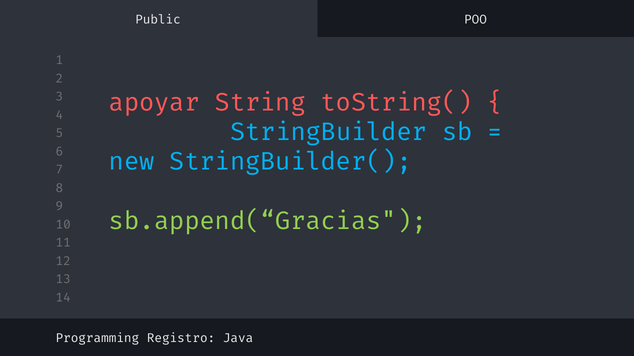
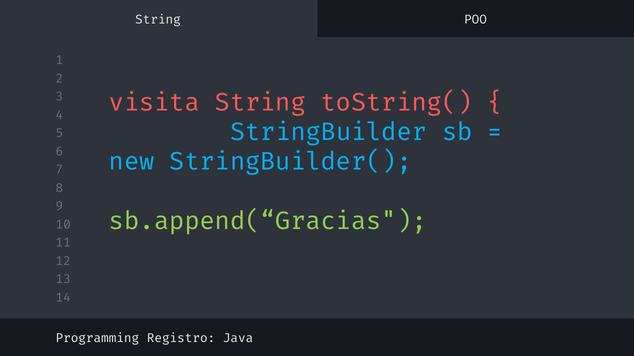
Public at (158, 20): Public -> String
apoyar: apoyar -> visita
